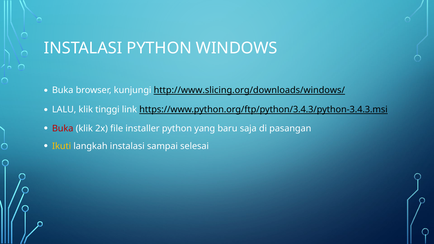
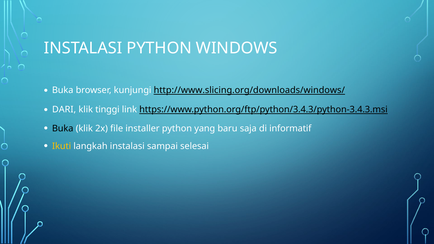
LALU: LALU -> DARI
Buka at (63, 129) colour: red -> black
pasangan: pasangan -> informatif
